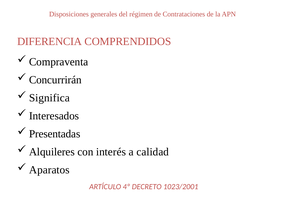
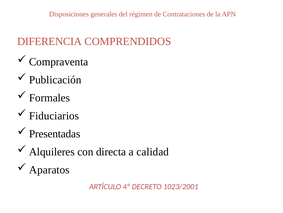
Concurrirán: Concurrirán -> Publicación
Significa: Significa -> Formales
Interesados: Interesados -> Fiduciarios
interés: interés -> directa
